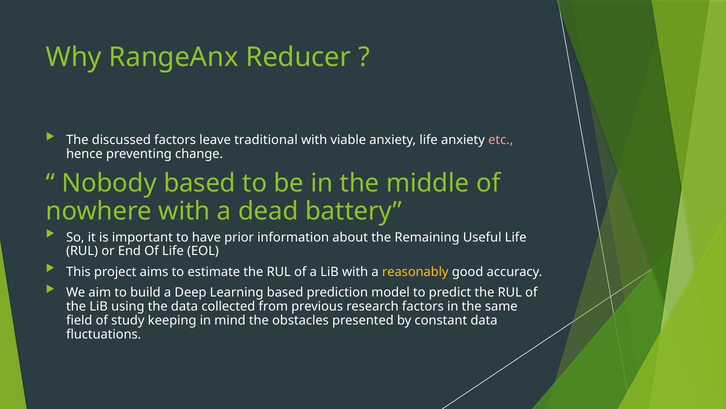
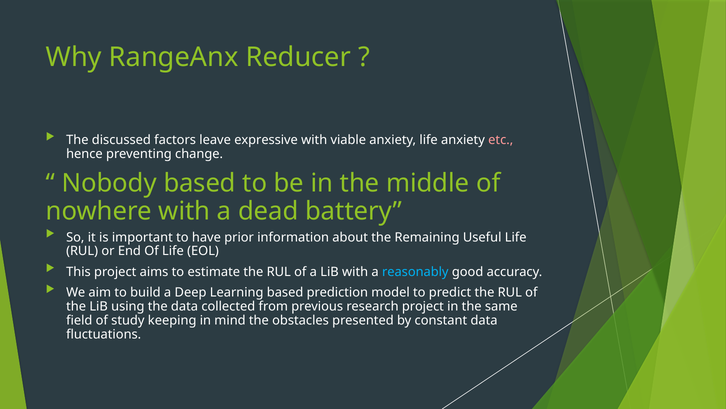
traditional: traditional -> expressive
reasonably colour: yellow -> light blue
research factors: factors -> project
